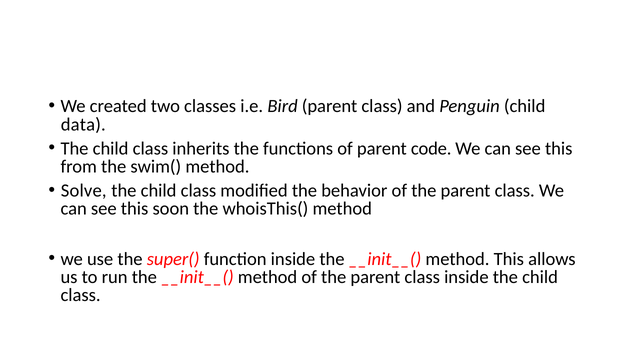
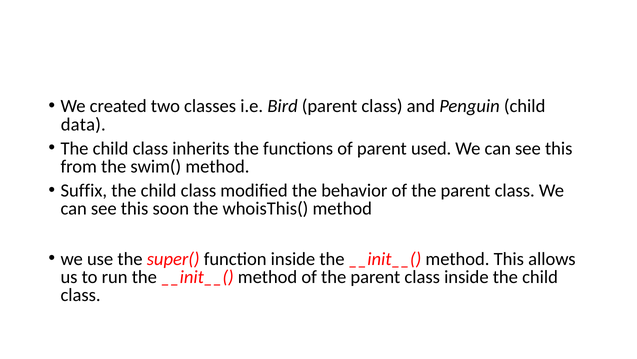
code: code -> used
Solve: Solve -> Suffix
